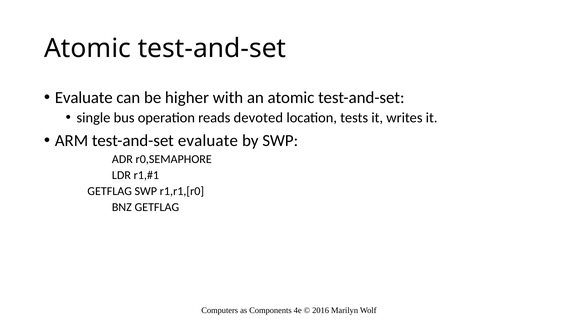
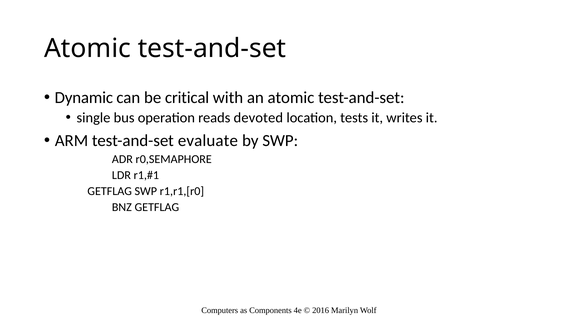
Evaluate at (84, 98): Evaluate -> Dynamic
higher: higher -> critical
